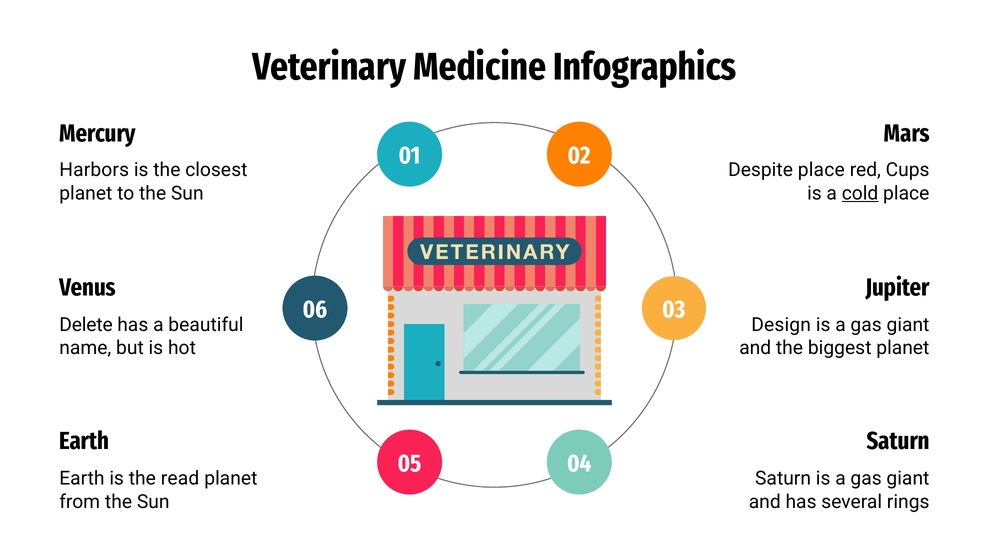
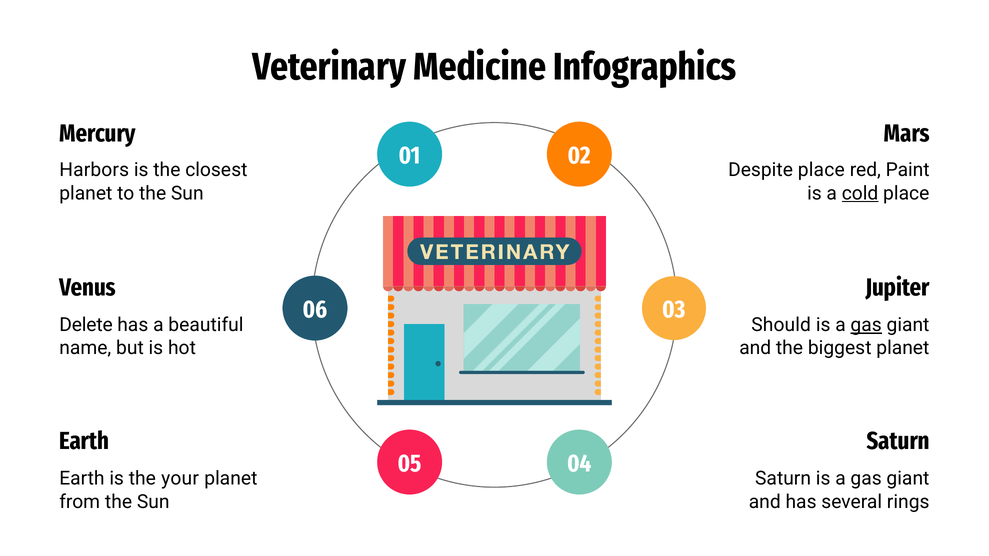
Cups: Cups -> Paint
Design: Design -> Should
gas at (866, 325) underline: none -> present
read: read -> your
